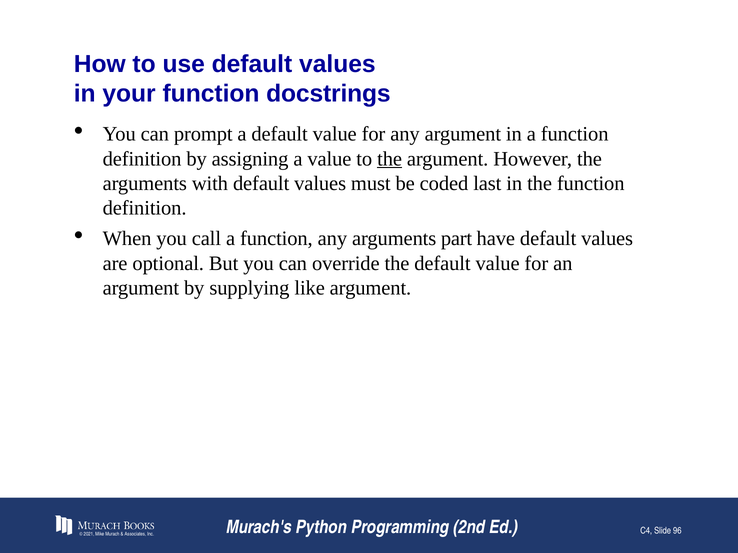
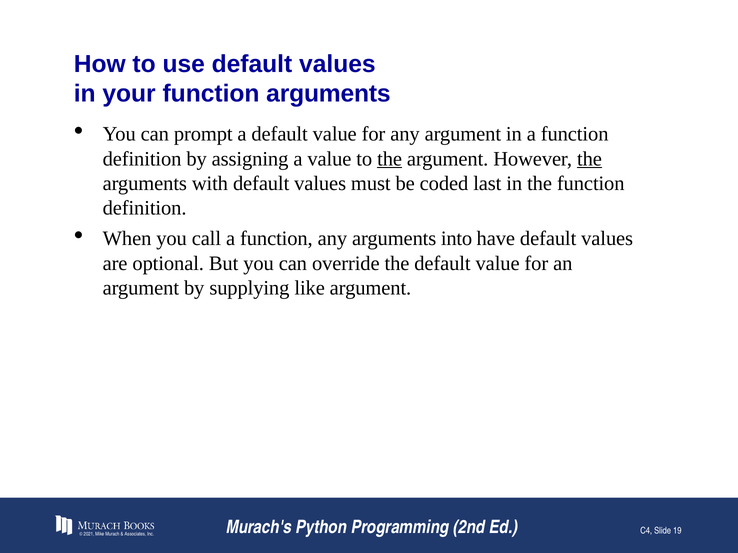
function docstrings: docstrings -> arguments
the at (589, 159) underline: none -> present
part: part -> into
96: 96 -> 19
